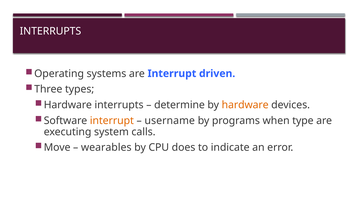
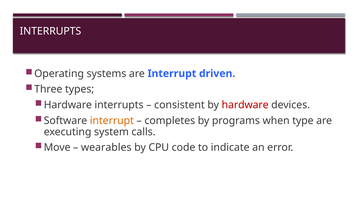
determine: determine -> consistent
hardware at (245, 105) colour: orange -> red
username: username -> completes
does: does -> code
